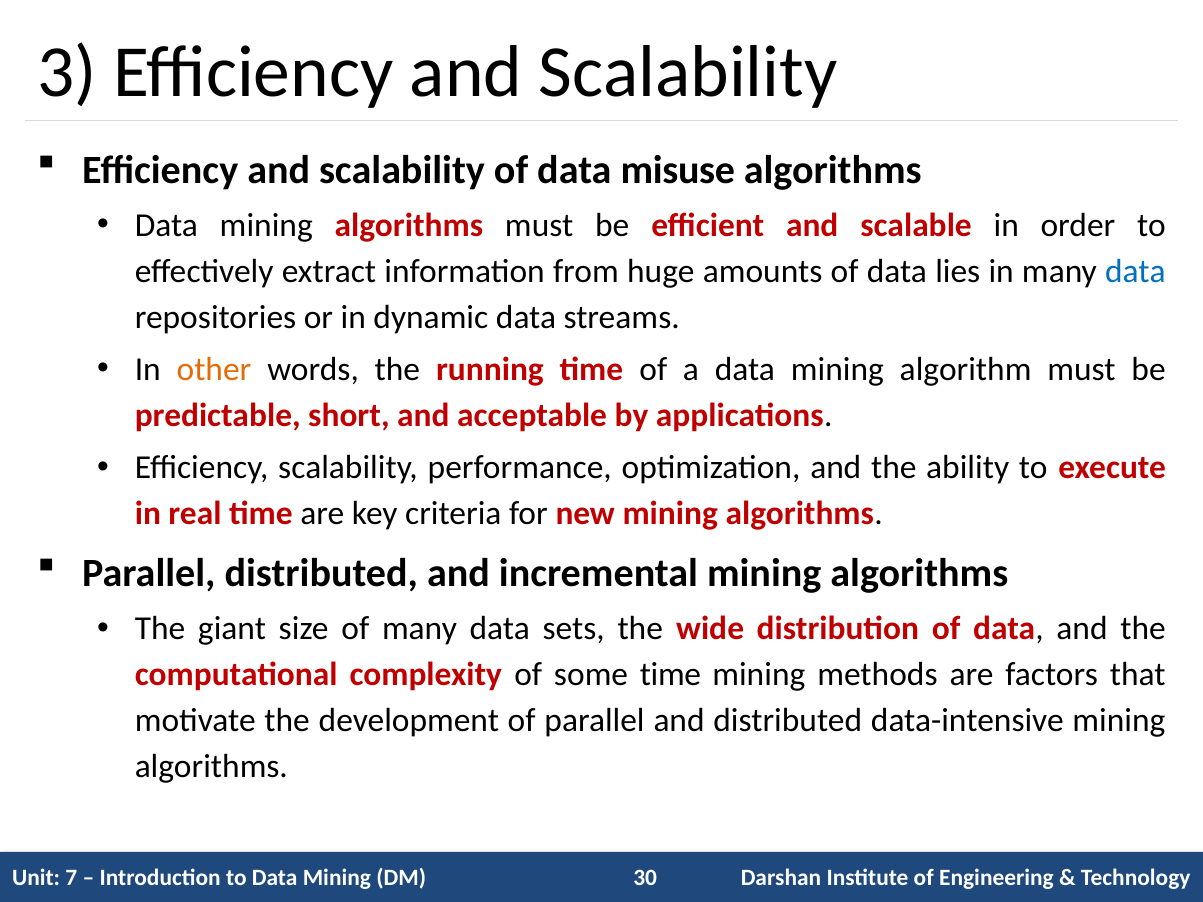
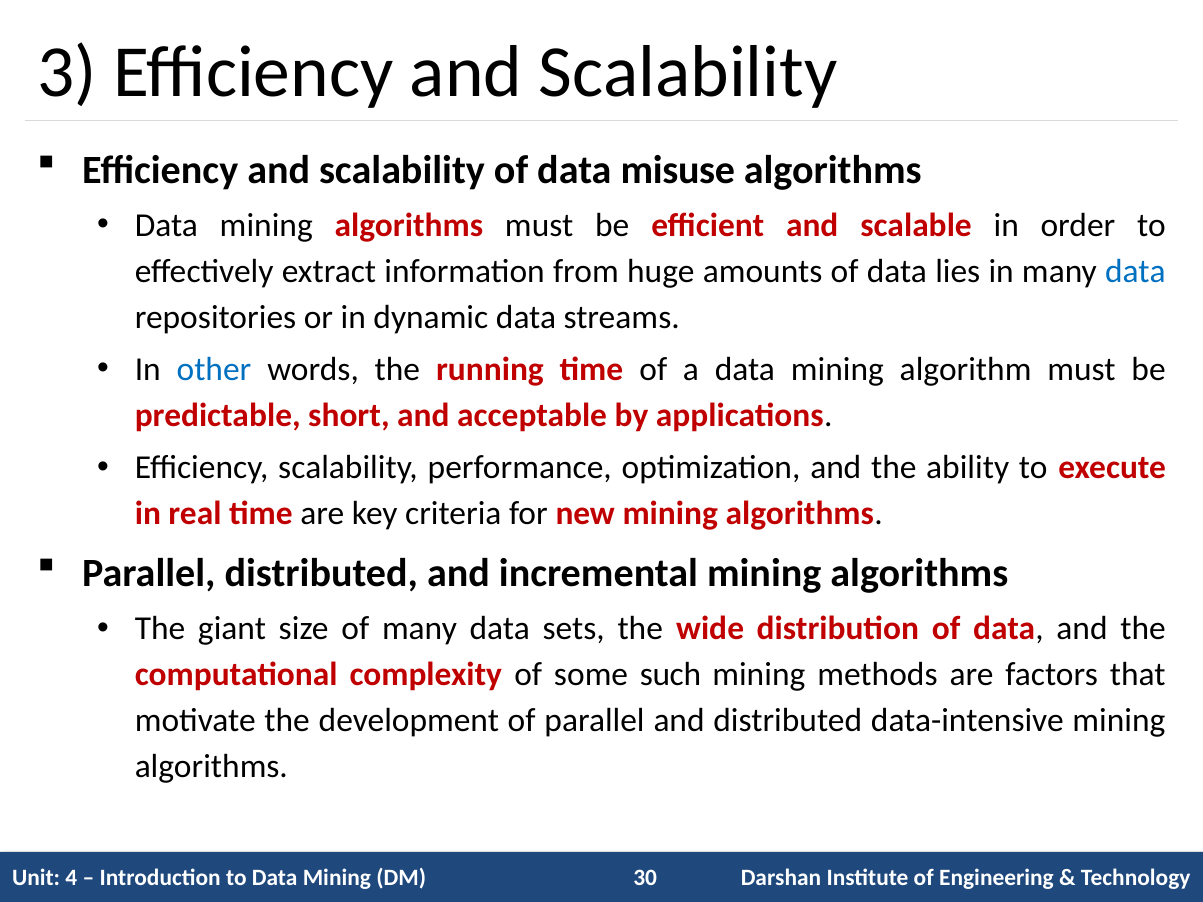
other colour: orange -> blue
some time: time -> such
7: 7 -> 4
